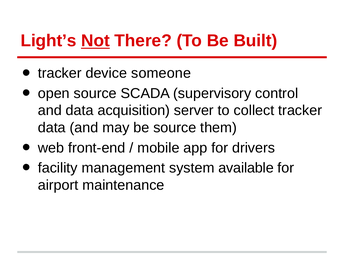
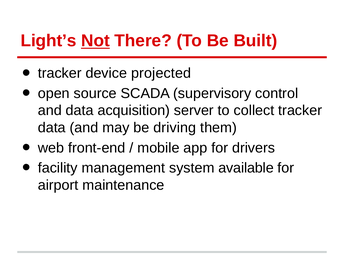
someone: someone -> projected
be source: source -> driving
